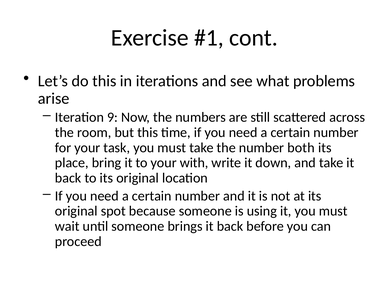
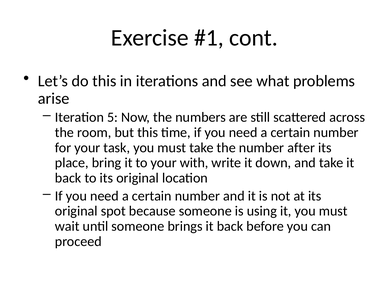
9: 9 -> 5
both: both -> after
